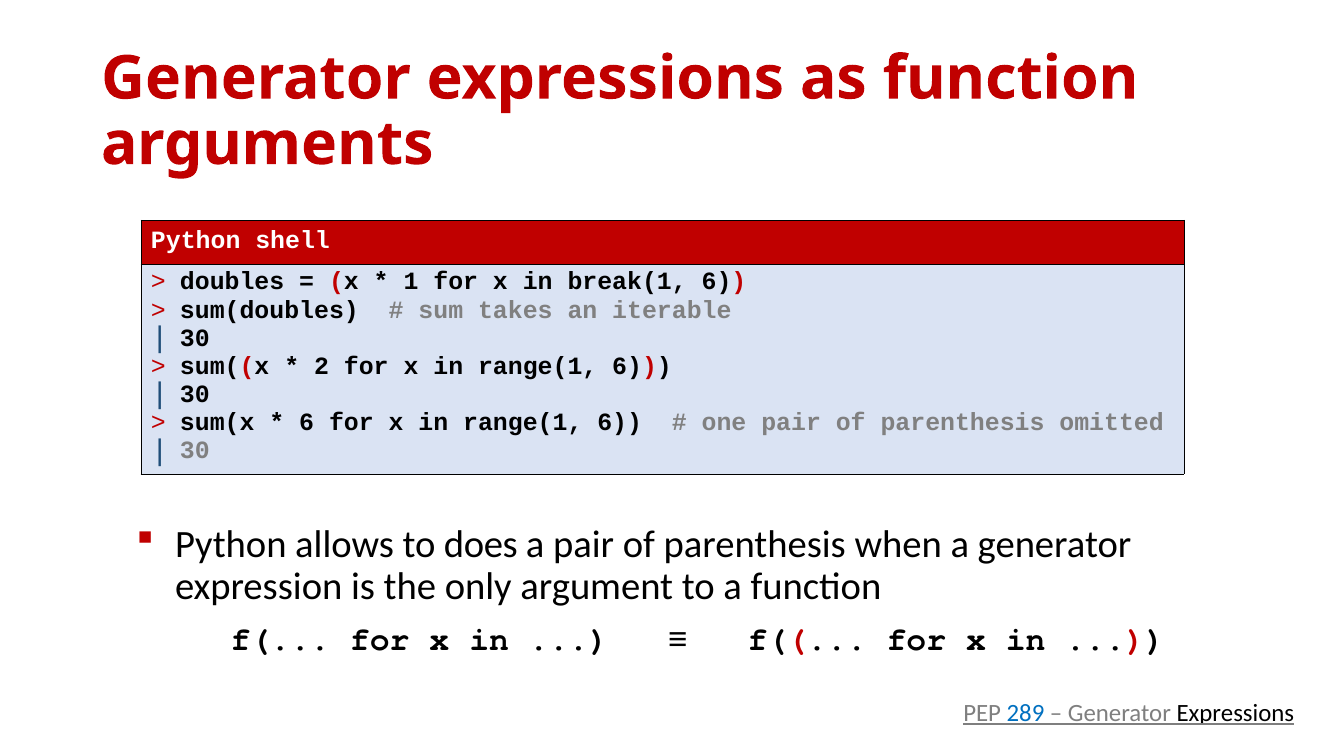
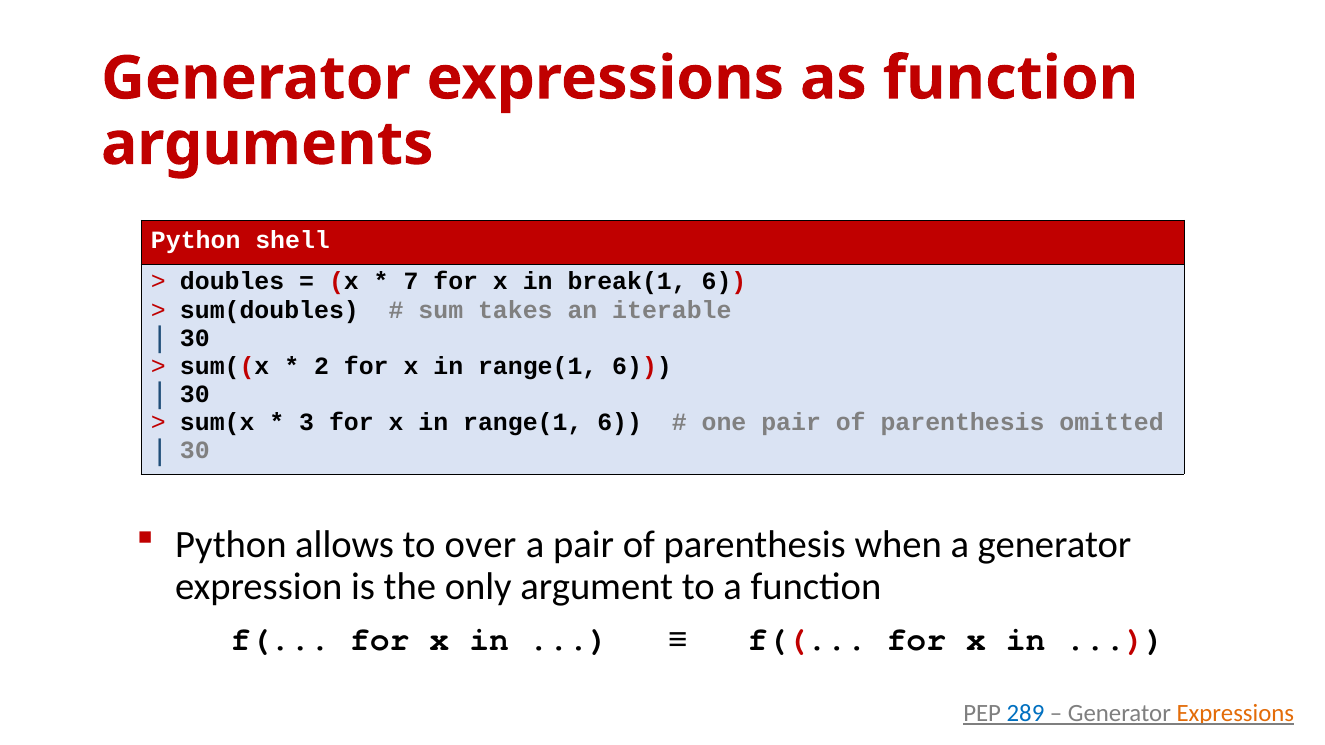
1: 1 -> 7
6 at (307, 423): 6 -> 3
does: does -> over
Expressions at (1235, 713) colour: black -> orange
